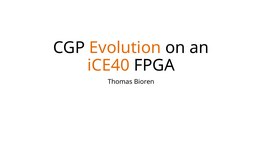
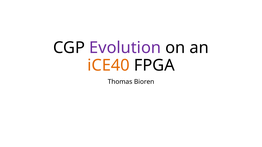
Evolution colour: orange -> purple
